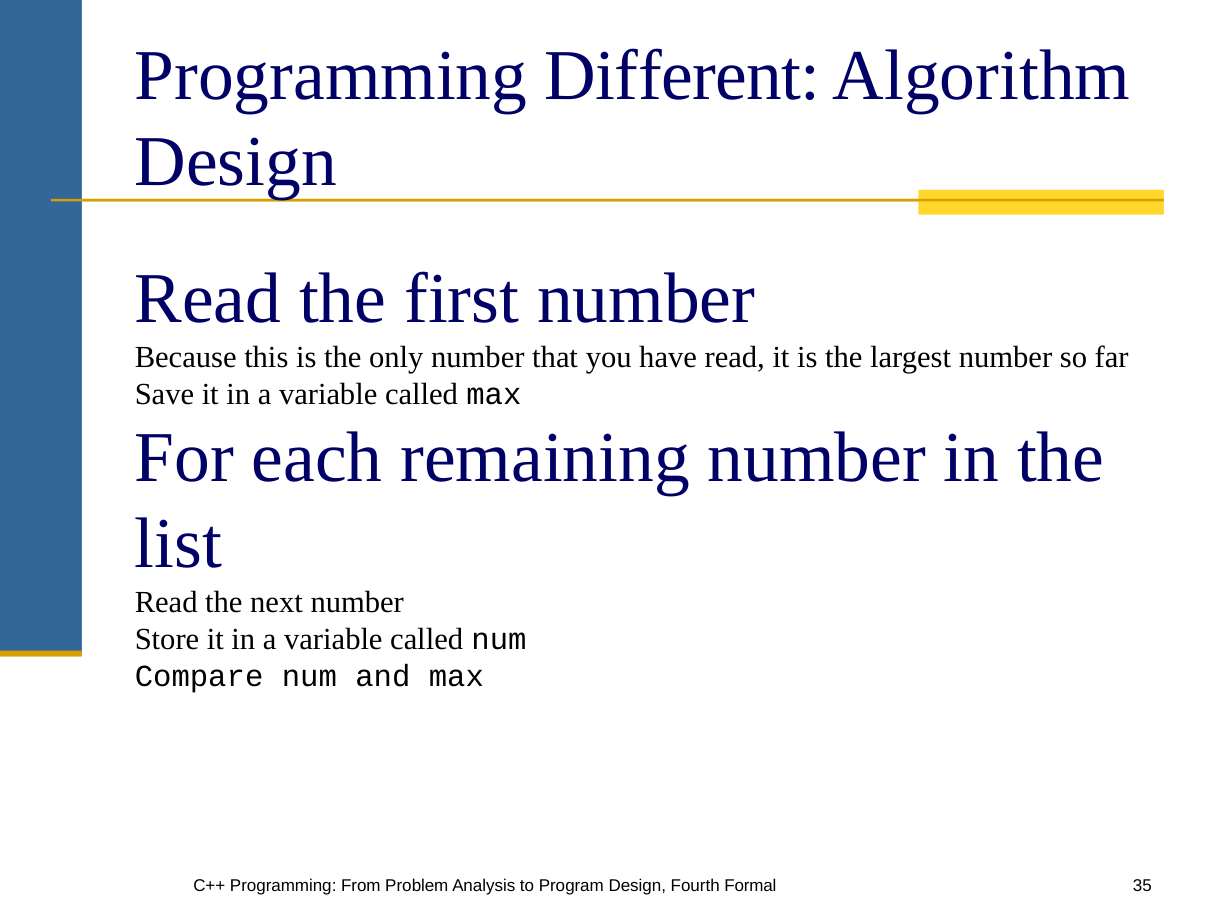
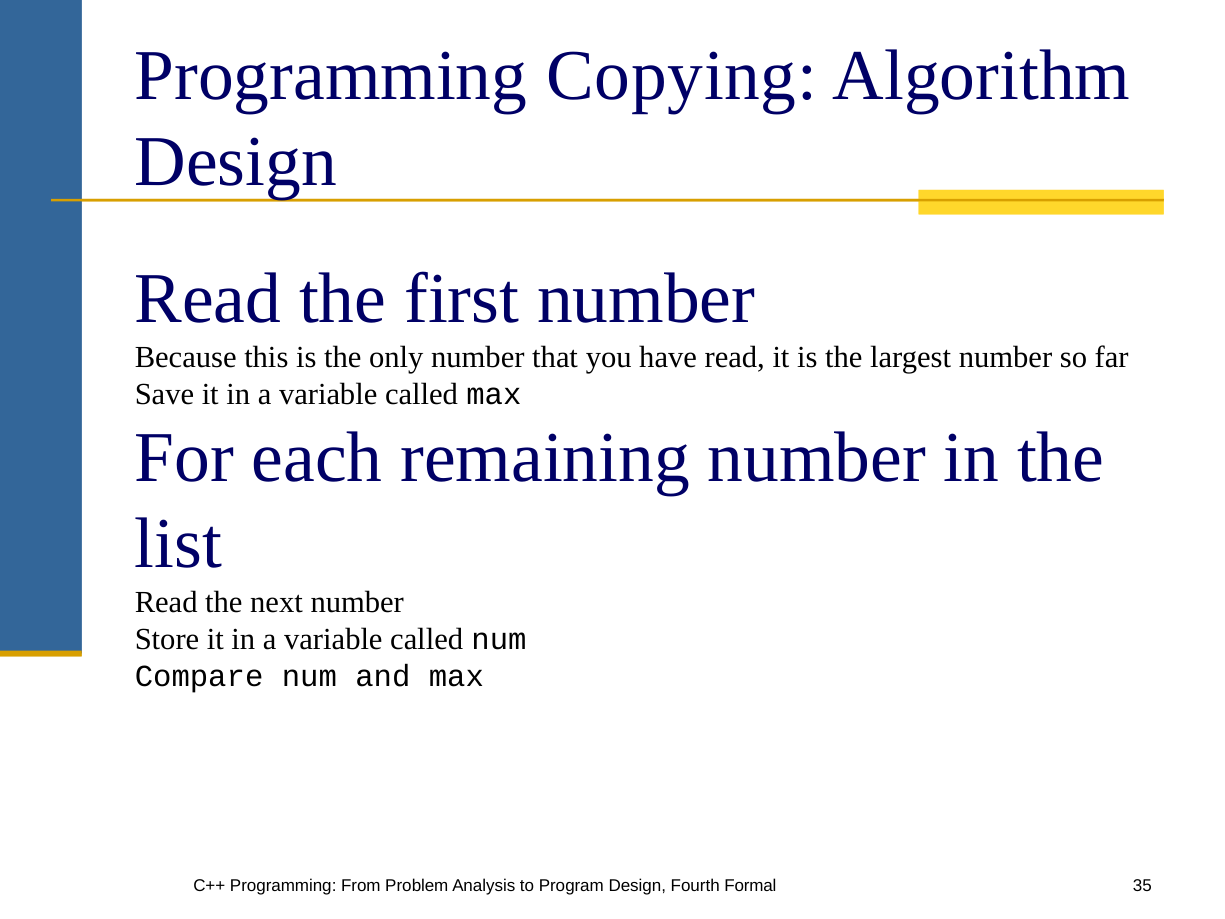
Different: Different -> Copying
